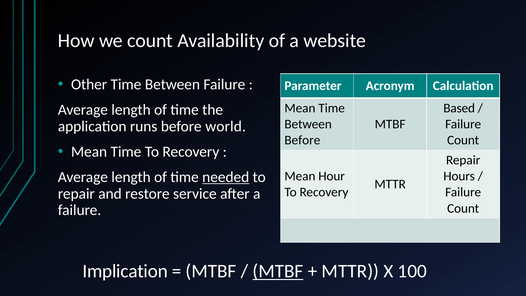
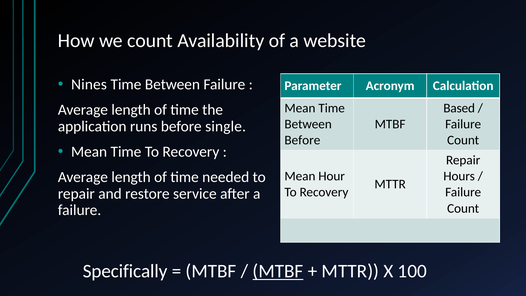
Other: Other -> Nines
world: world -> single
needed underline: present -> none
Implication: Implication -> Specifically
